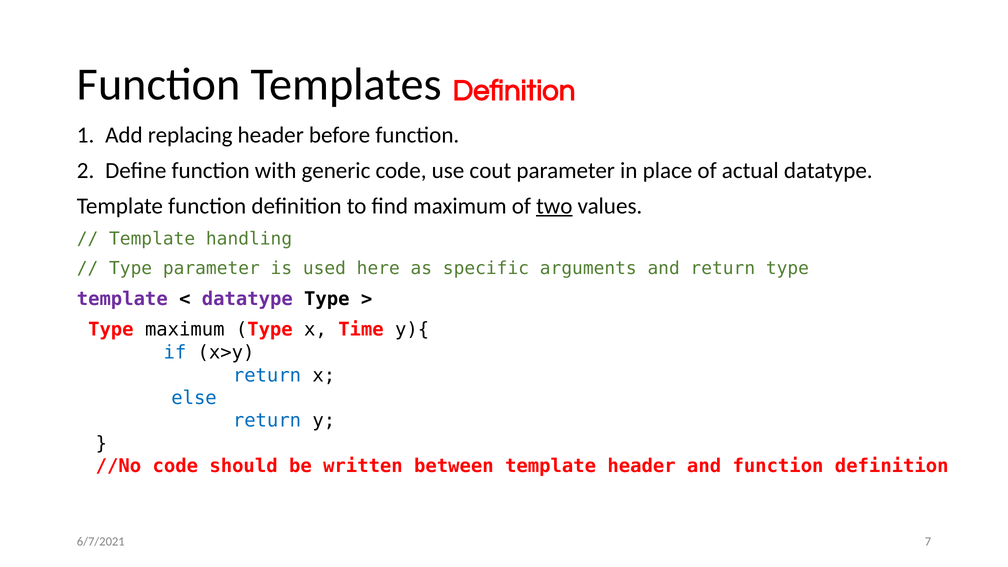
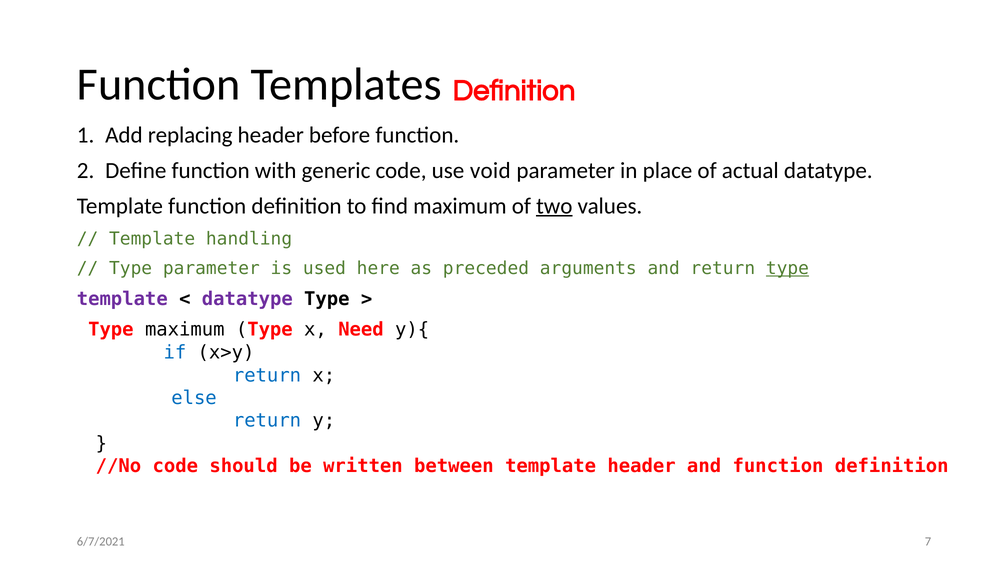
cout: cout -> void
specific: specific -> preceded
type at (787, 268) underline: none -> present
Time: Time -> Need
